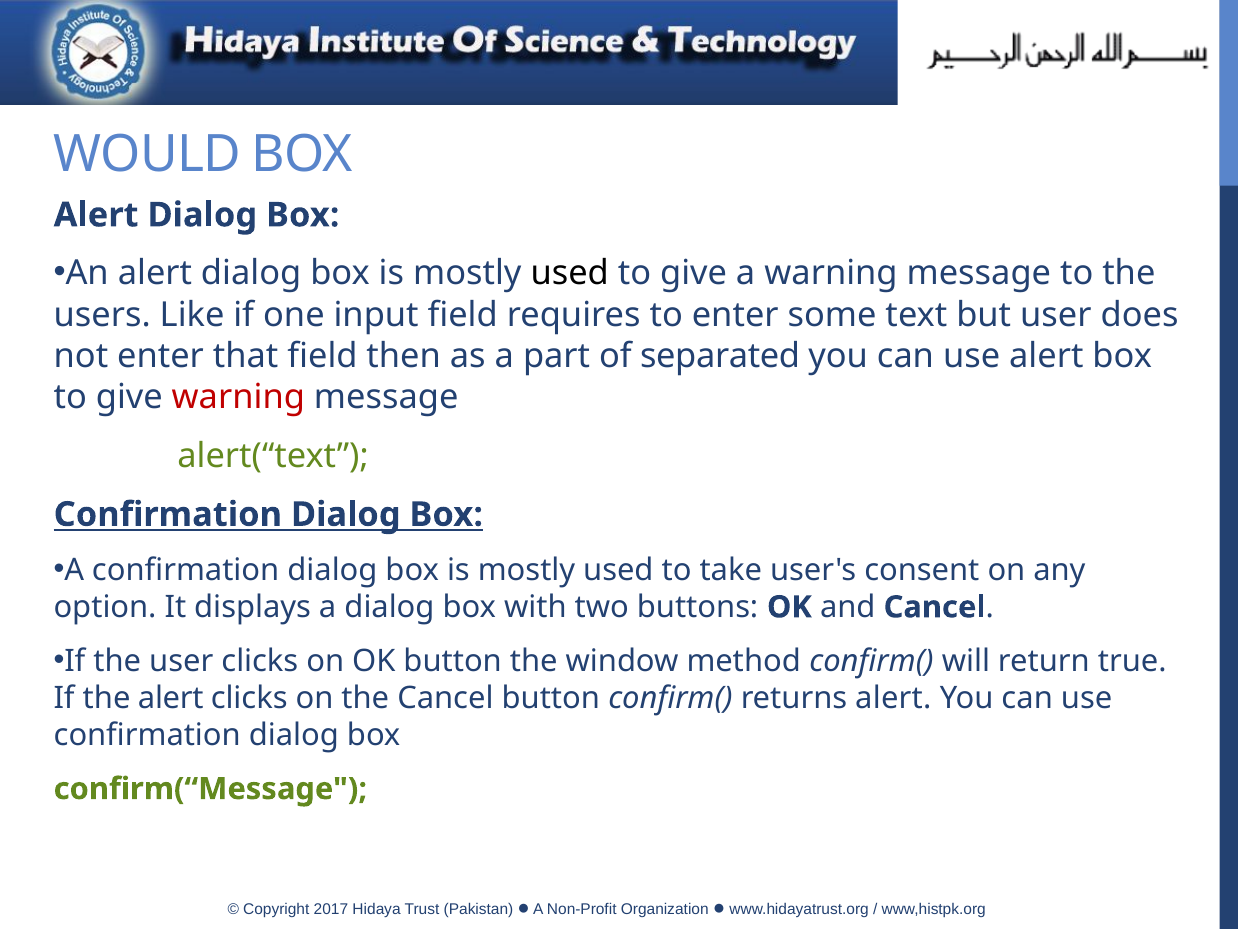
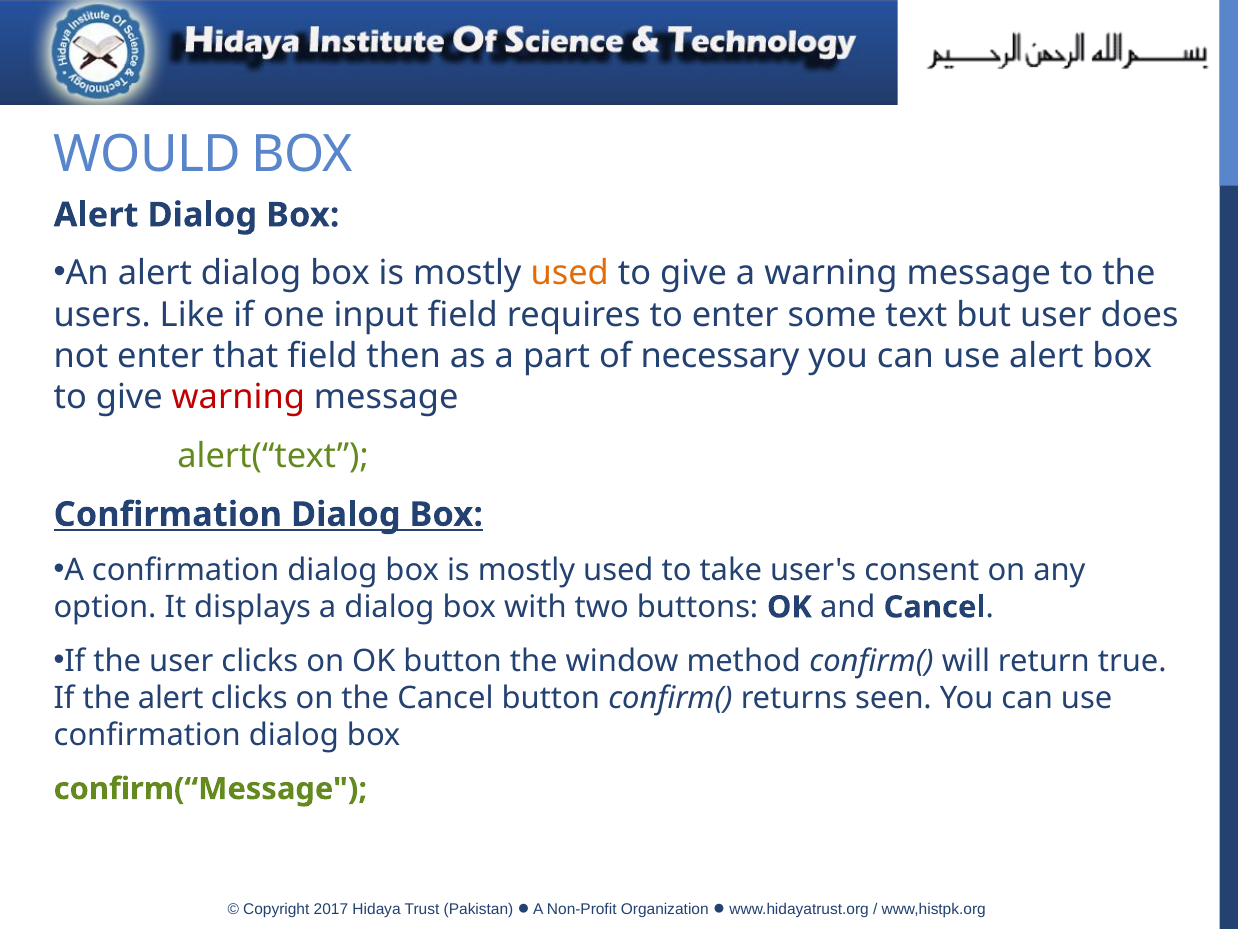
used at (570, 273) colour: black -> orange
separated: separated -> necessary
returns alert: alert -> seen
